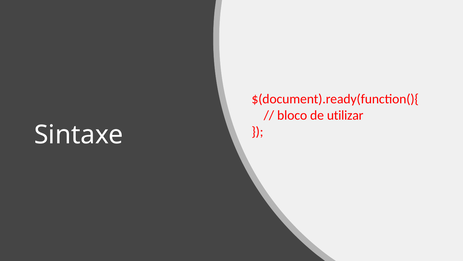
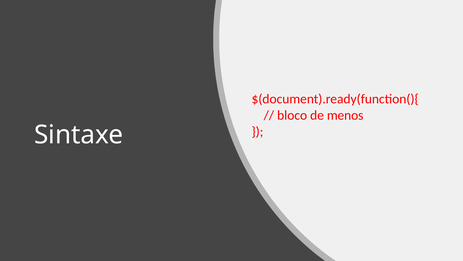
utilizar: utilizar -> menos
